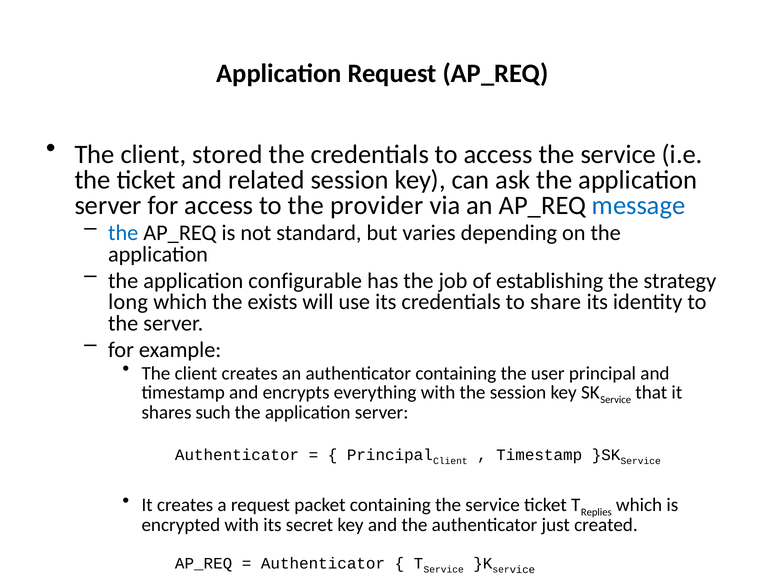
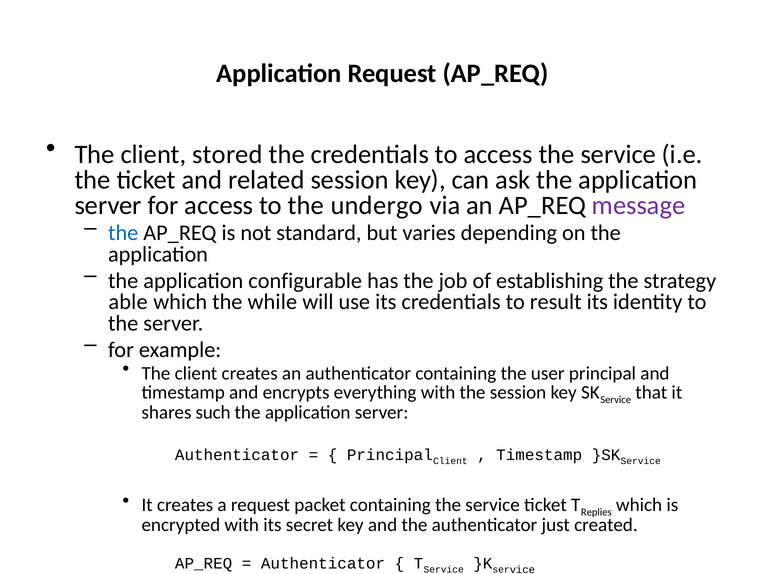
provider: provider -> undergo
message colour: blue -> purple
long: long -> able
exists: exists -> while
share: share -> result
